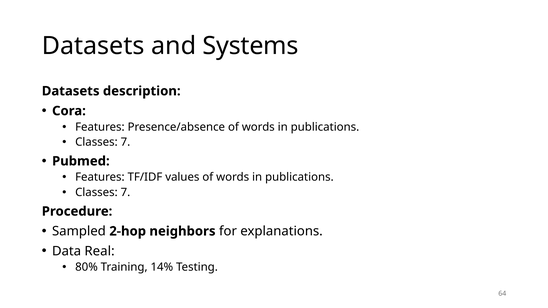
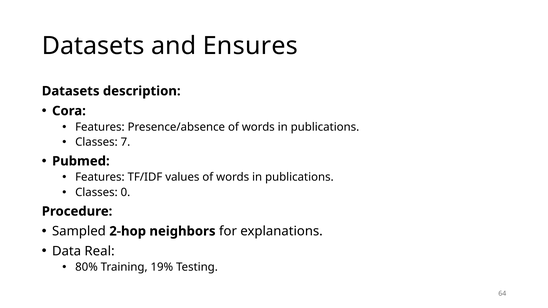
Systems: Systems -> Ensures
7 at (125, 193): 7 -> 0
14%: 14% -> 19%
